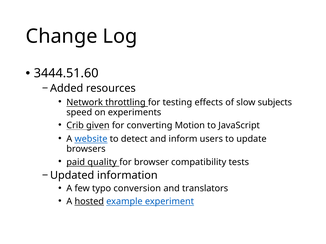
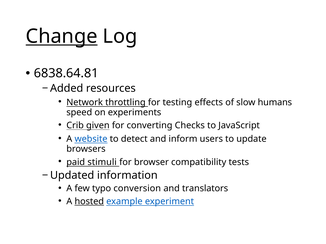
Change underline: none -> present
3444.51.60: 3444.51.60 -> 6838.64.81
subjects: subjects -> humans
Motion: Motion -> Checks
quality: quality -> stimuli
